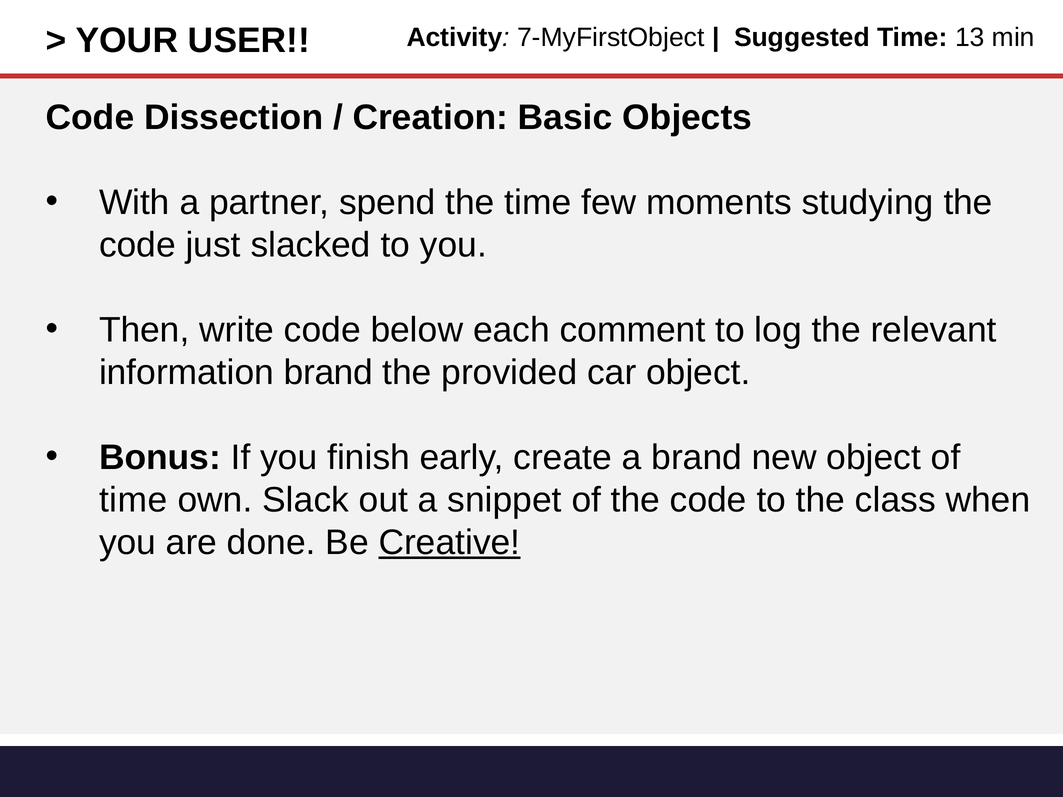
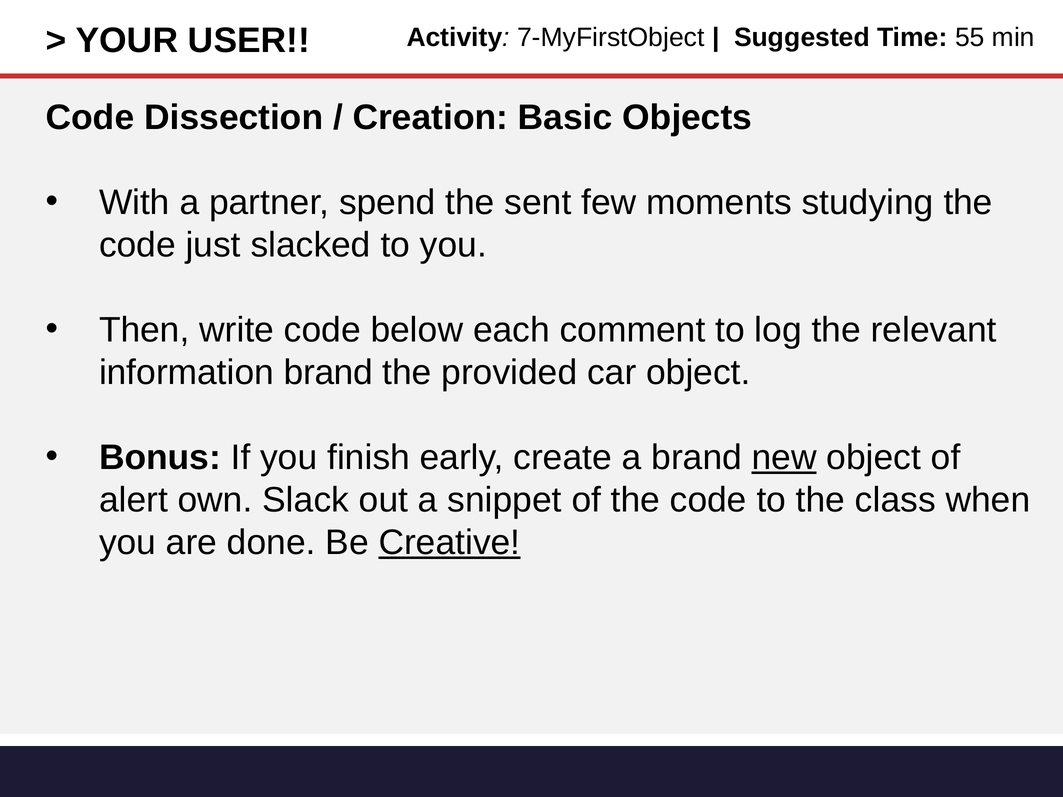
13: 13 -> 55
the time: time -> sent
new underline: none -> present
time at (133, 500): time -> alert
